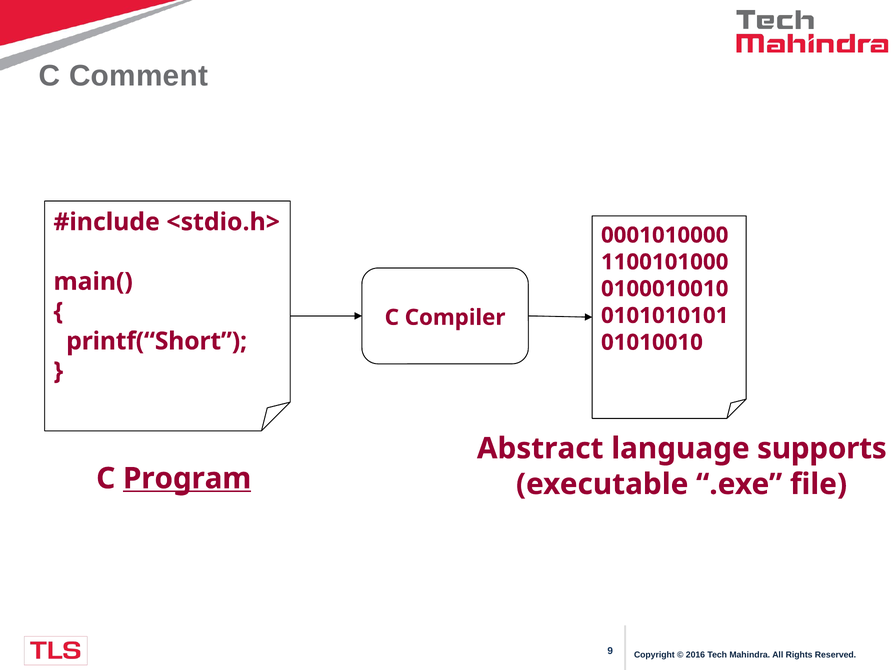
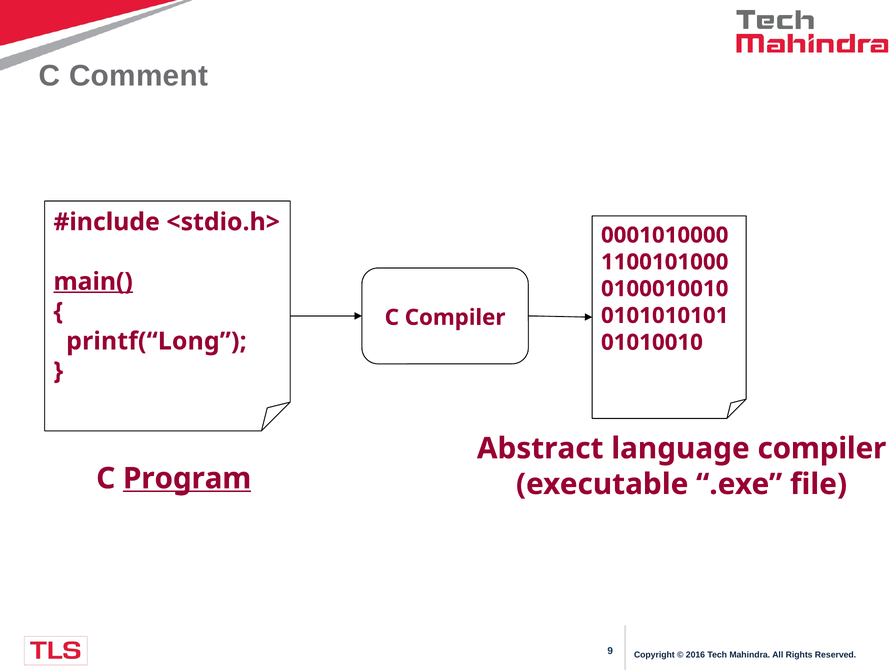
main( underline: none -> present
printf(“Short: printf(“Short -> printf(“Long
language supports: supports -> compiler
